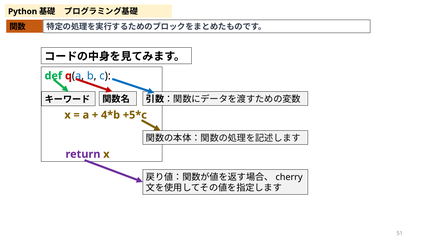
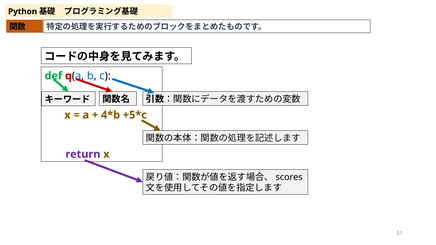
cherry: cherry -> scores
